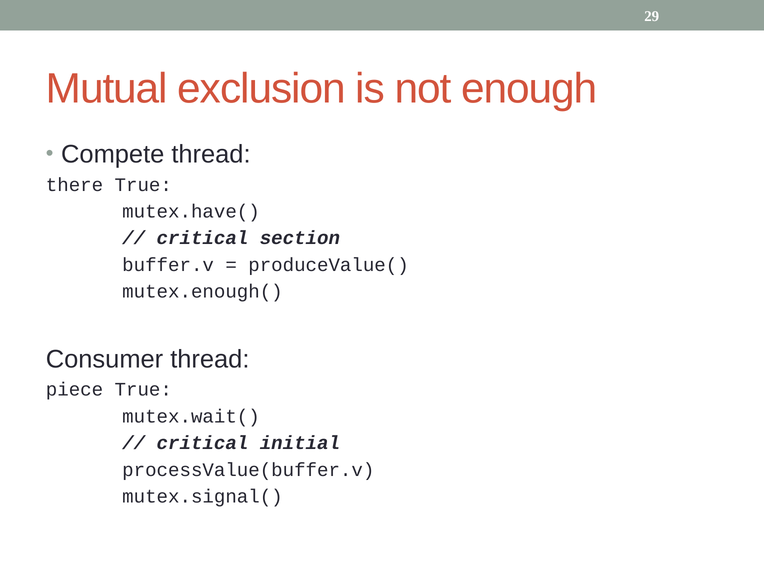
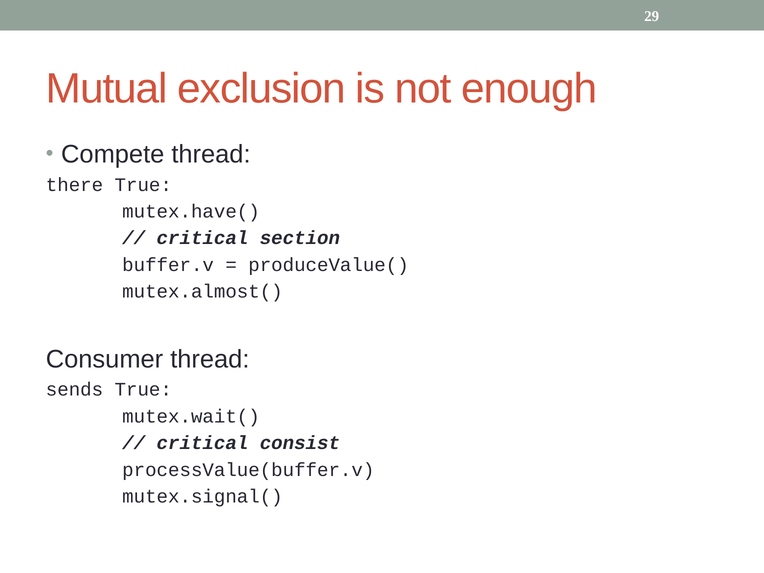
mutex.enough(: mutex.enough( -> mutex.almost(
piece: piece -> sends
initial: initial -> consist
